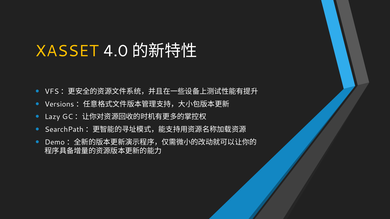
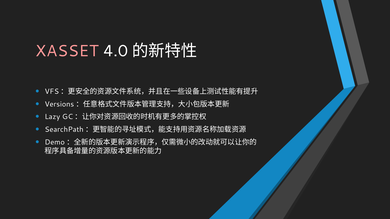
XASSET colour: yellow -> pink
